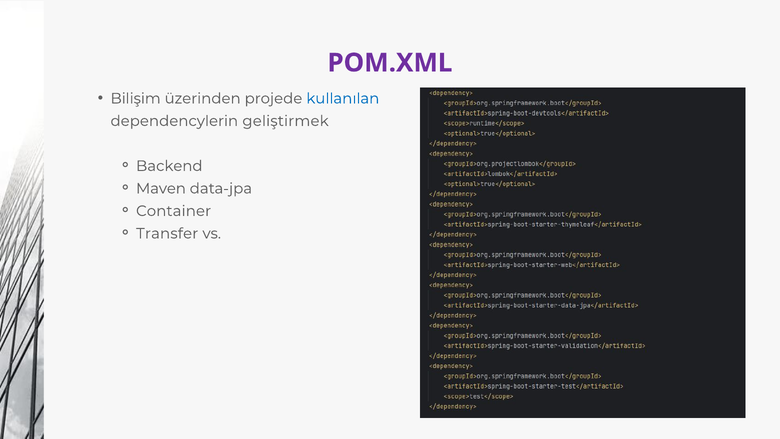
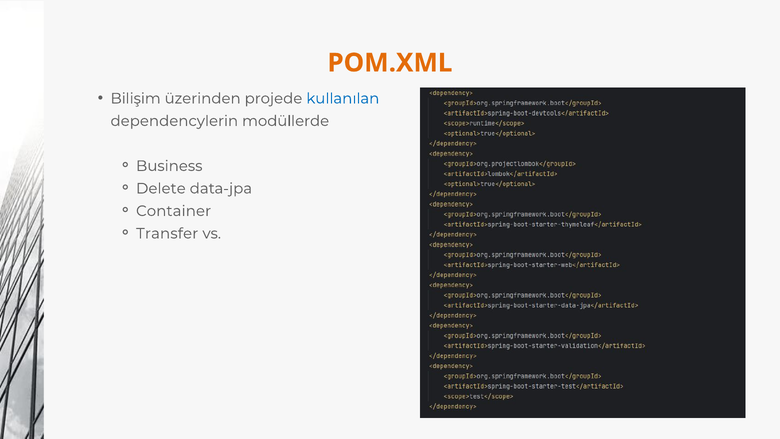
POM.XML colour: purple -> orange
geliştirmek: geliştirmek -> modüllerde
Backend: Backend -> Business
Maven: Maven -> Delete
